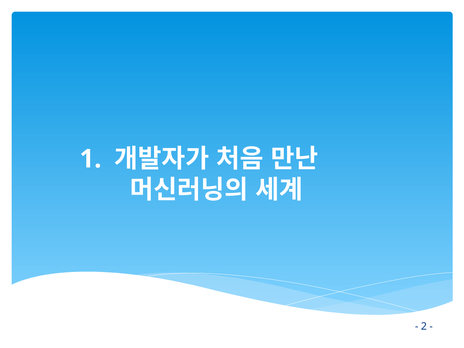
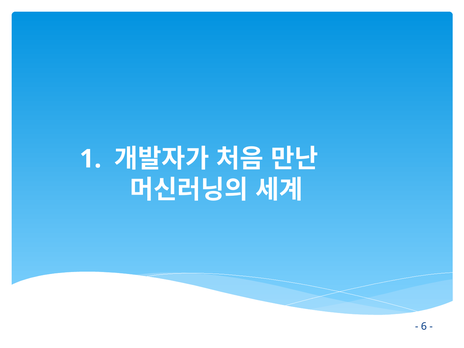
2: 2 -> 6
